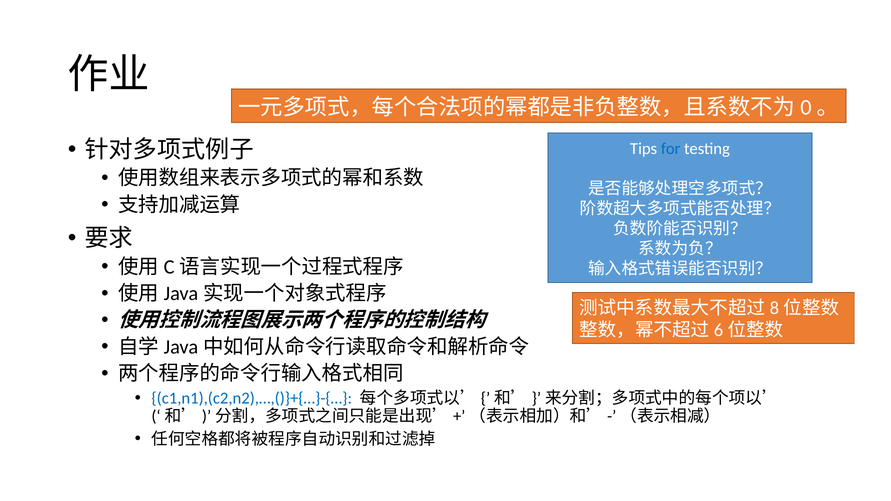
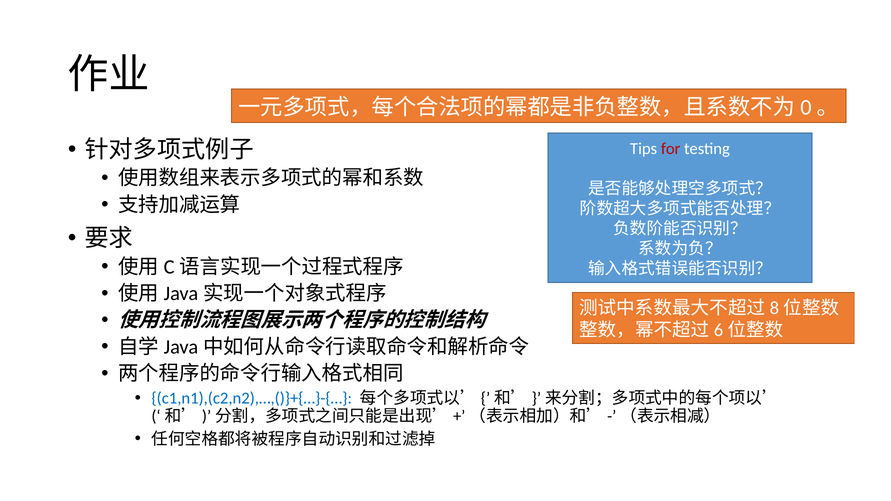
for colour: blue -> red
